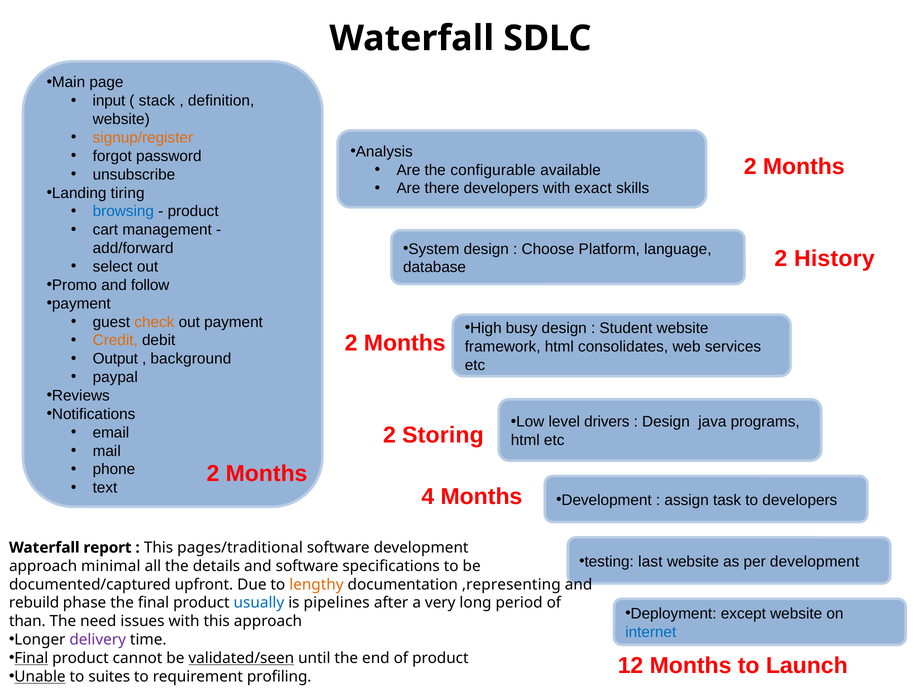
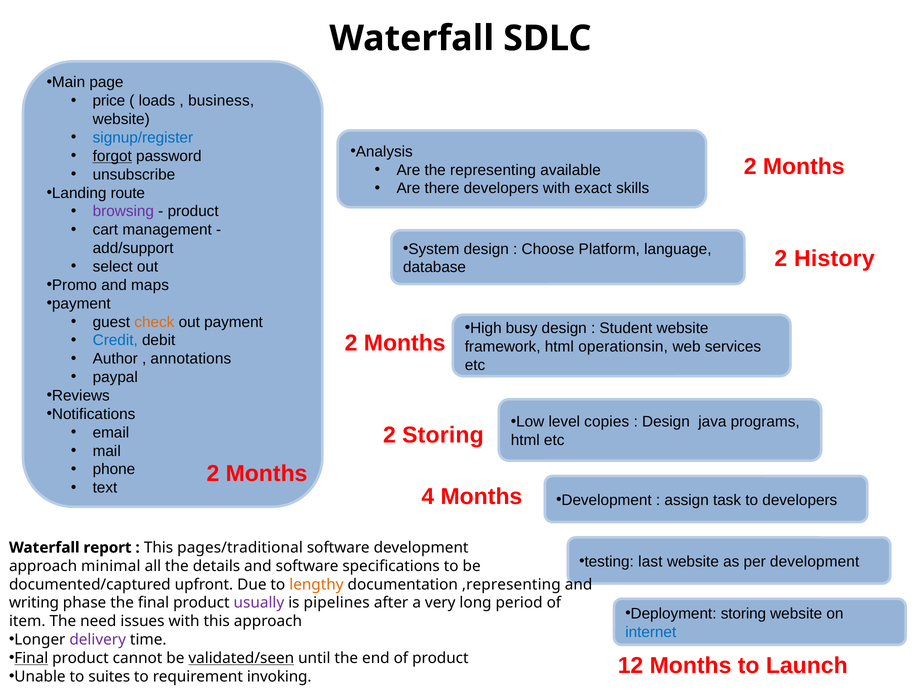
input: input -> price
stack: stack -> loads
definition: definition -> business
signup/register colour: orange -> blue
forgot underline: none -> present
configurable: configurable -> representing
tiring: tiring -> route
browsing colour: blue -> purple
add/forward: add/forward -> add/support
follow: follow -> maps
Credit colour: orange -> blue
consolidates: consolidates -> operationsin
Output: Output -> Author
background: background -> annotations
drivers: drivers -> copies
rebuild: rebuild -> writing
usually colour: blue -> purple
Deployment except: except -> storing
than: than -> item
Unable underline: present -> none
profiling: profiling -> invoking
